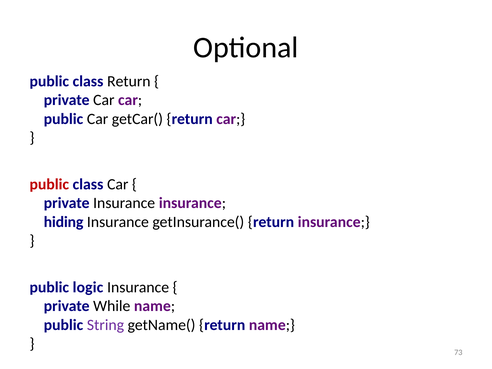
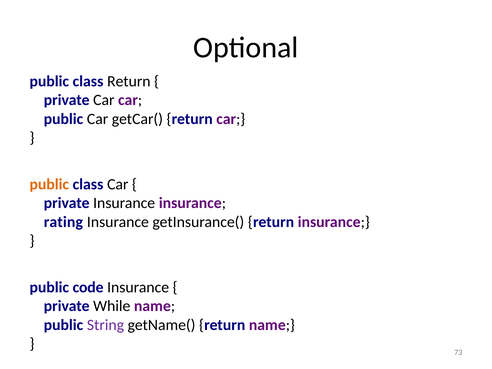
public at (49, 184) colour: red -> orange
hiding: hiding -> rating
logic: logic -> code
